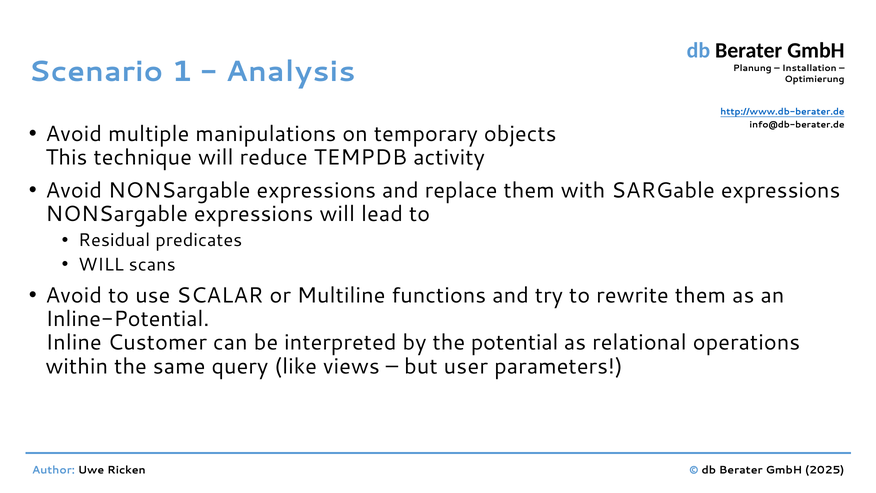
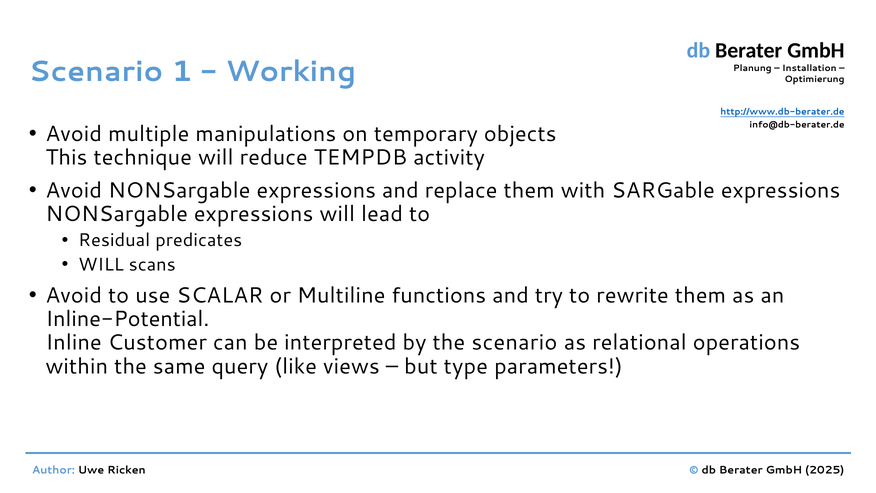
Analysis: Analysis -> Working
the potential: potential -> scenario
user: user -> type
